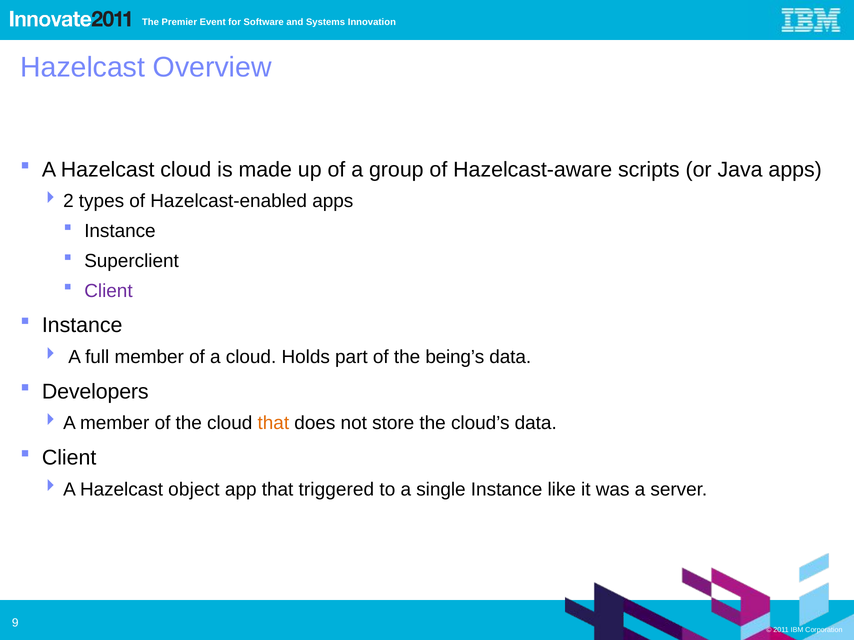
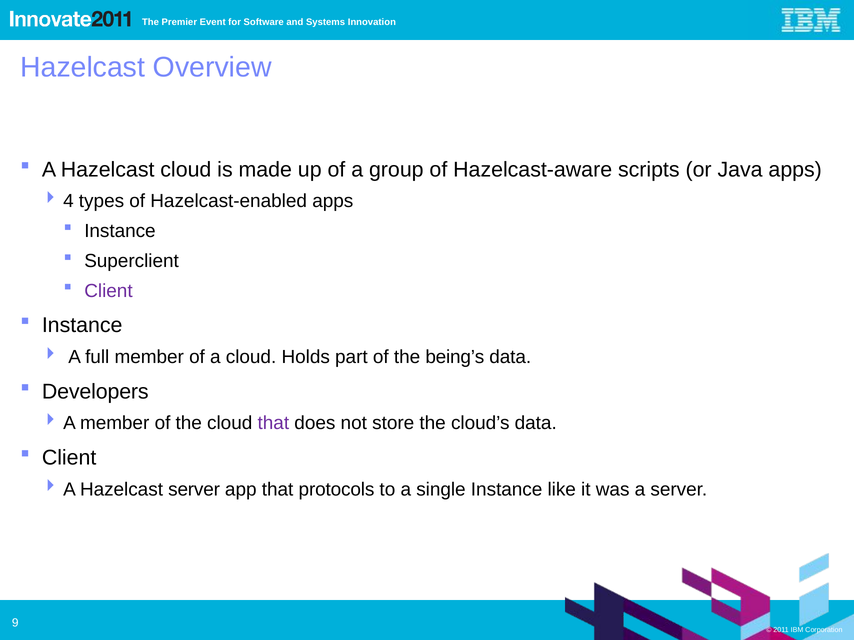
2: 2 -> 4
that at (273, 423) colour: orange -> purple
Hazelcast object: object -> server
triggered: triggered -> protocols
